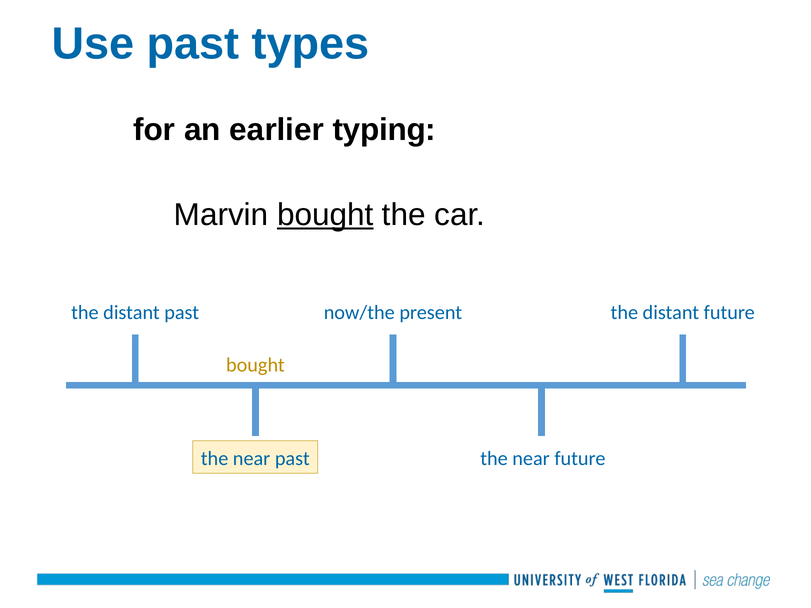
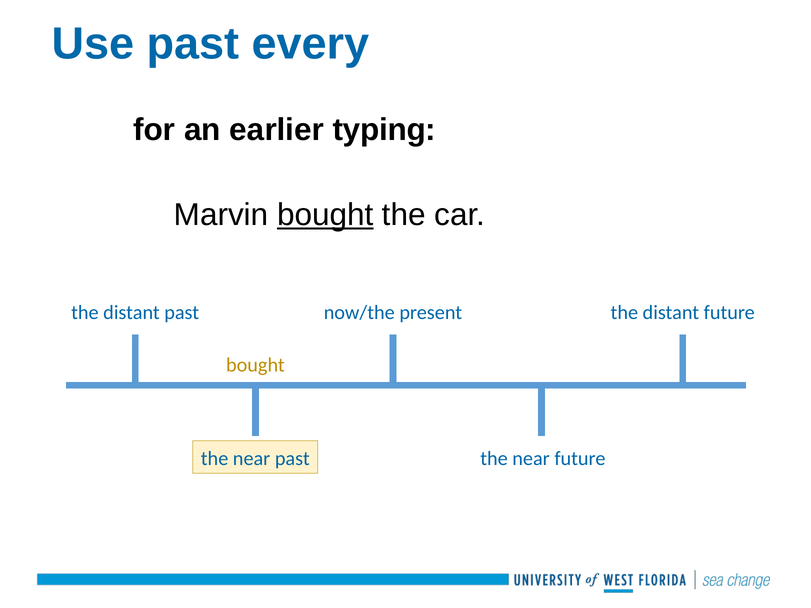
types: types -> every
